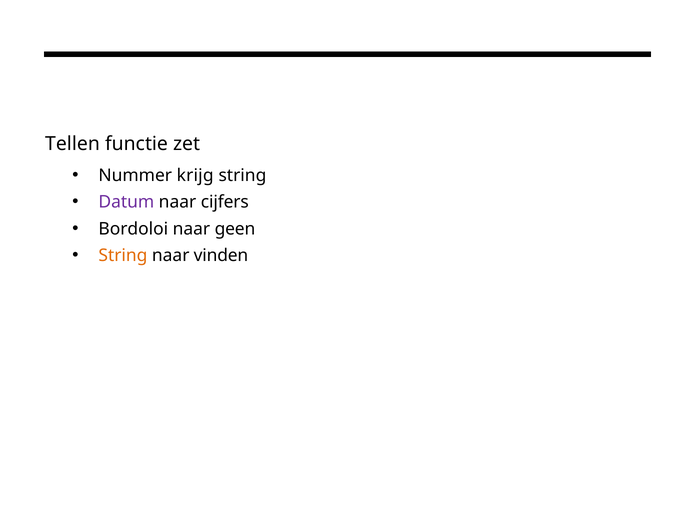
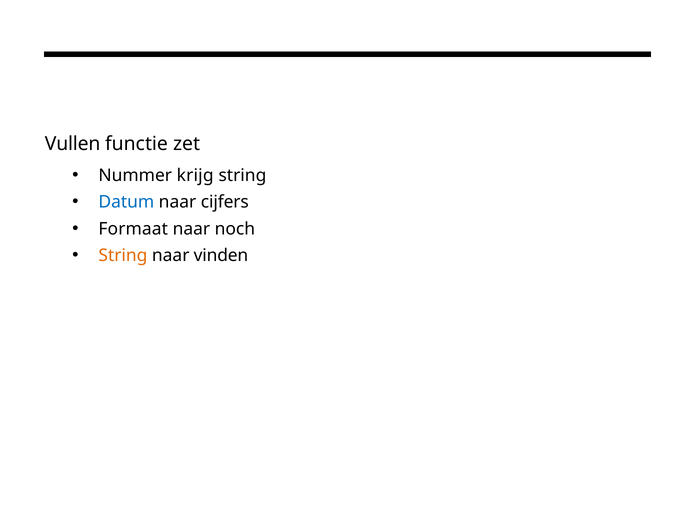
Tellen: Tellen -> Vullen
Datum colour: purple -> blue
Bordoloi: Bordoloi -> Formaat
geen: geen -> noch
